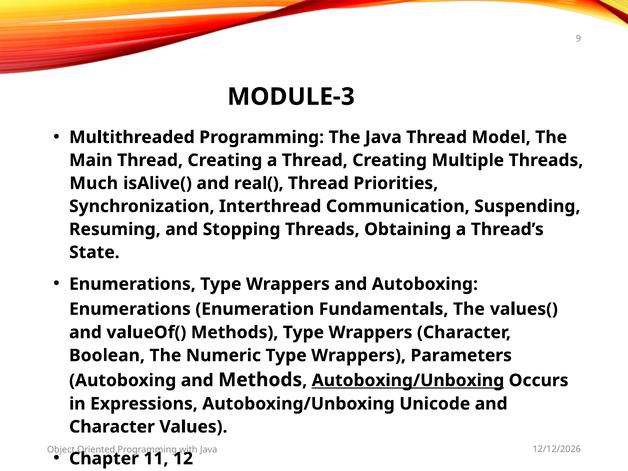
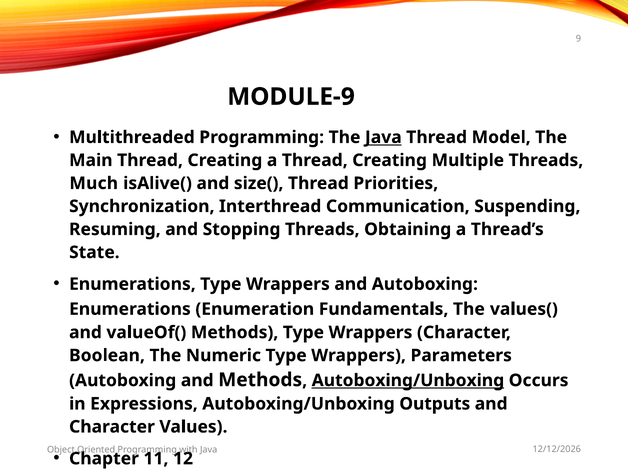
MODULE-3: MODULE-3 -> MODULE-9
Java at (383, 137) underline: none -> present
real(: real( -> size(
Unicode: Unicode -> Outputs
